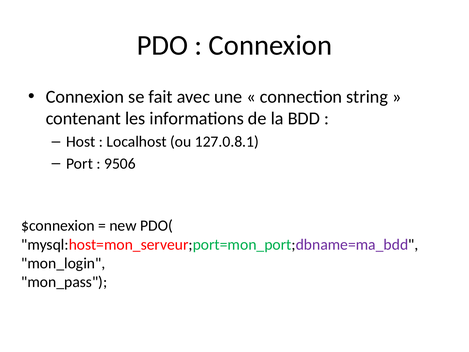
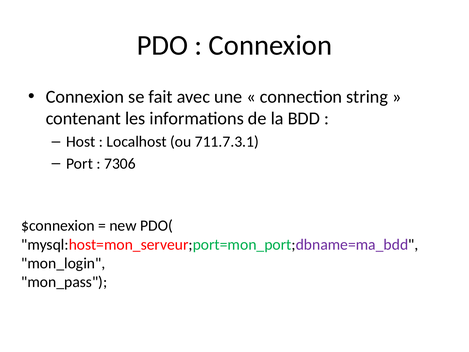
127.0.8.1: 127.0.8.1 -> 711.7.3.1
9506: 9506 -> 7306
